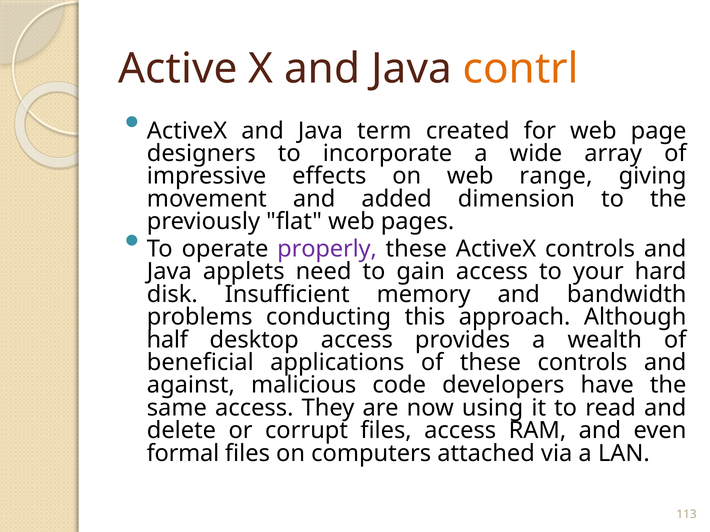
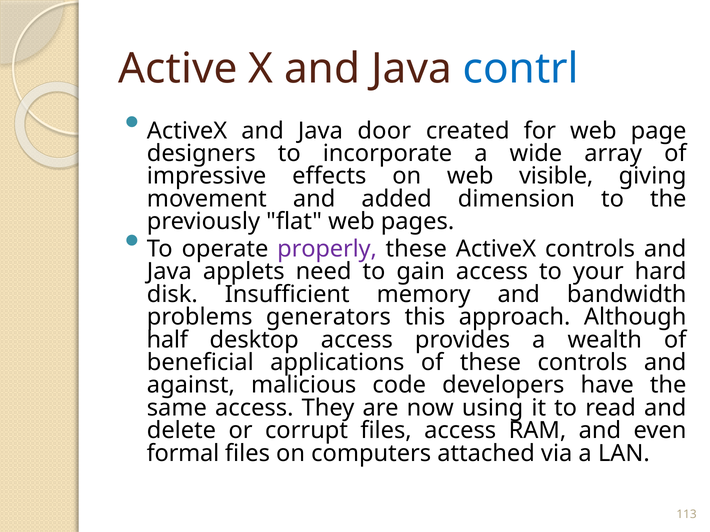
contrl colour: orange -> blue
term: term -> door
range: range -> visible
conducting: conducting -> generators
